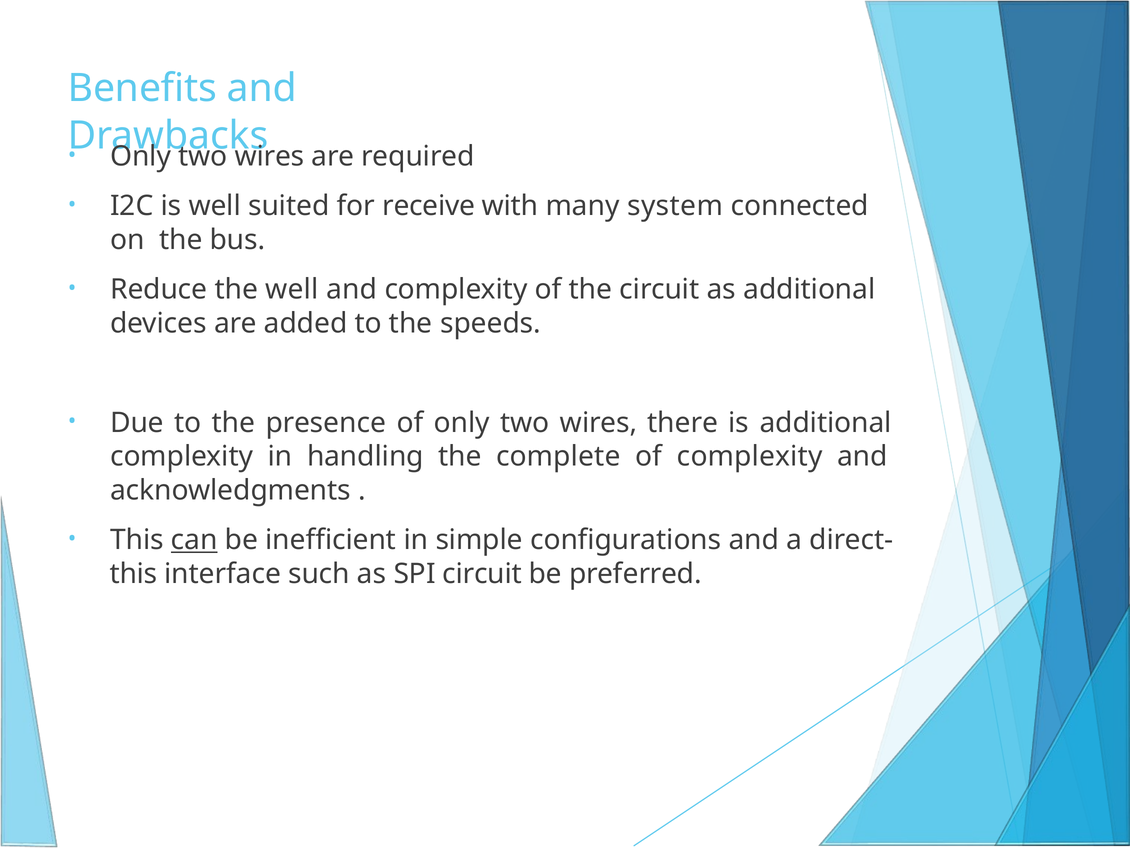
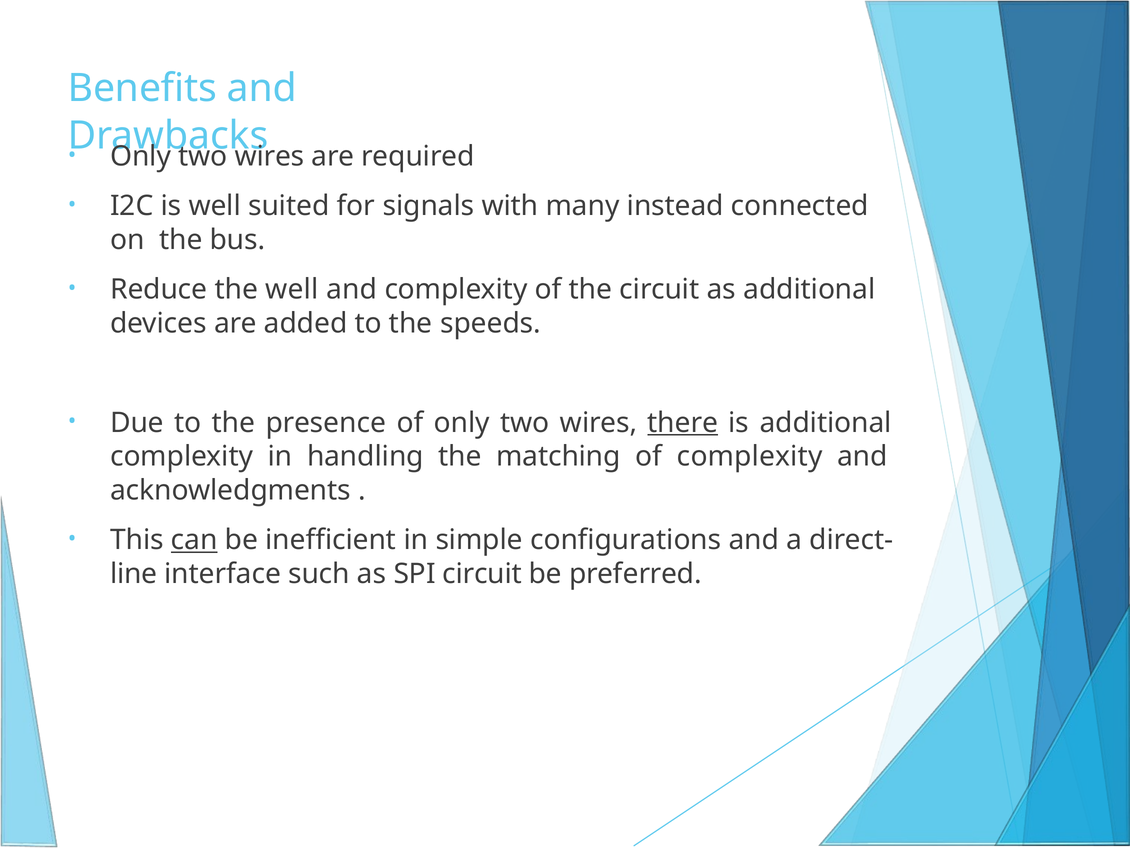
receive: receive -> signals
system: system -> instead
there underline: none -> present
complete: complete -> matching
this at (134, 574): this -> line
